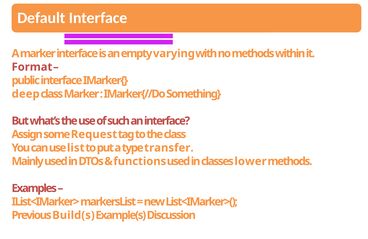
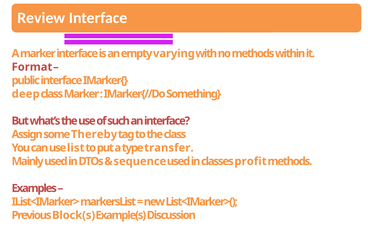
Default: Default -> Review
Request: Request -> Thereby
functions: functions -> sequence
lower: lower -> profit
Build(s: Build(s -> Block(s
